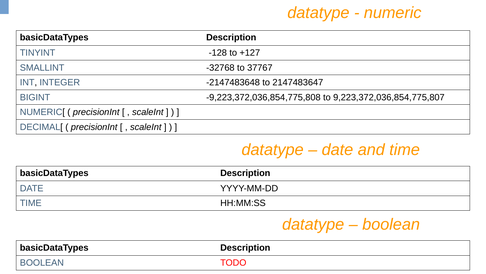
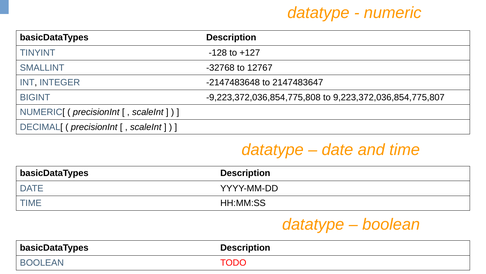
37767: 37767 -> 12767
